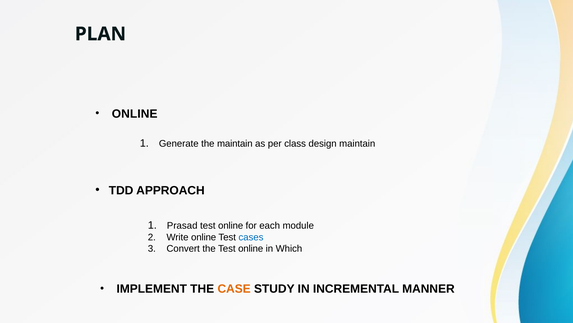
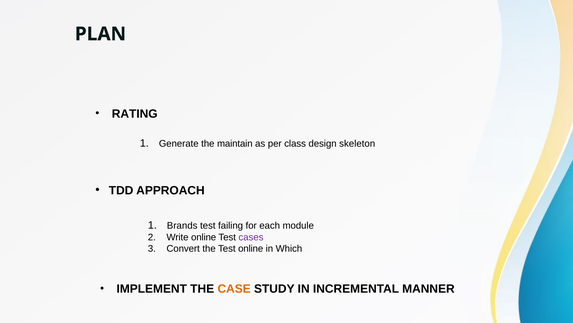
ONLINE at (135, 113): ONLINE -> RATING
design maintain: maintain -> skeleton
Prasad: Prasad -> Brands
online at (231, 225): online -> failing
cases colour: blue -> purple
